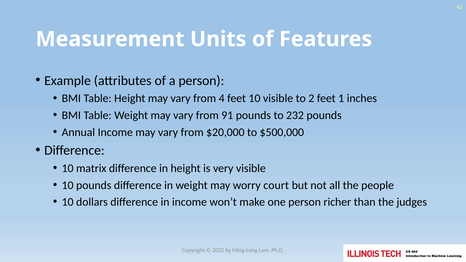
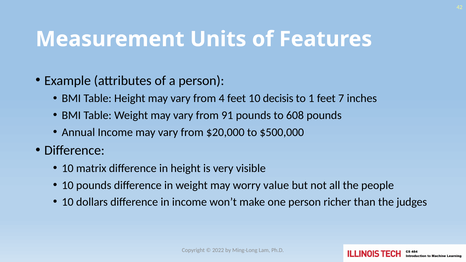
10 visible: visible -> decisis
2: 2 -> 1
1: 1 -> 7
232: 232 -> 608
court: court -> value
